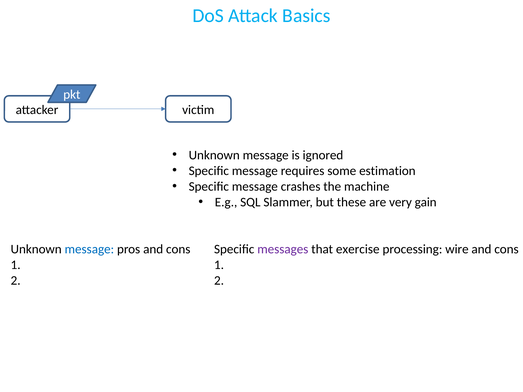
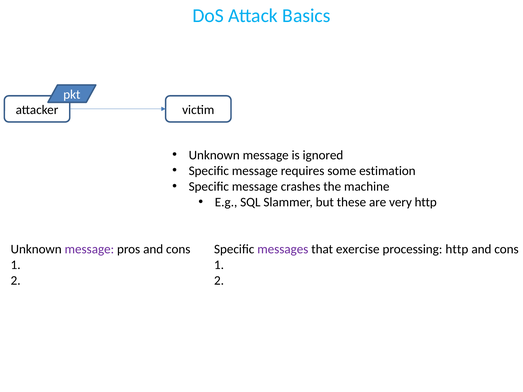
very gain: gain -> http
message at (89, 249) colour: blue -> purple
processing wire: wire -> http
